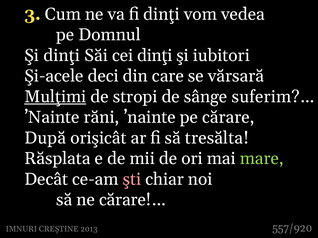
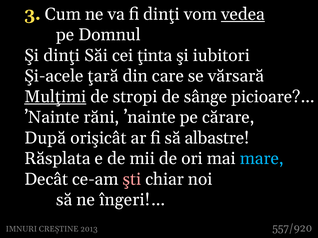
vedea underline: none -> present
cei dinţi: dinţi -> ţinta
deci: deci -> ţară
suferim?…: suferim?… -> picioare?…
tresălta: tresălta -> albastre
mare colour: light green -> light blue
cărare!…: cărare!… -> îngeri!…
